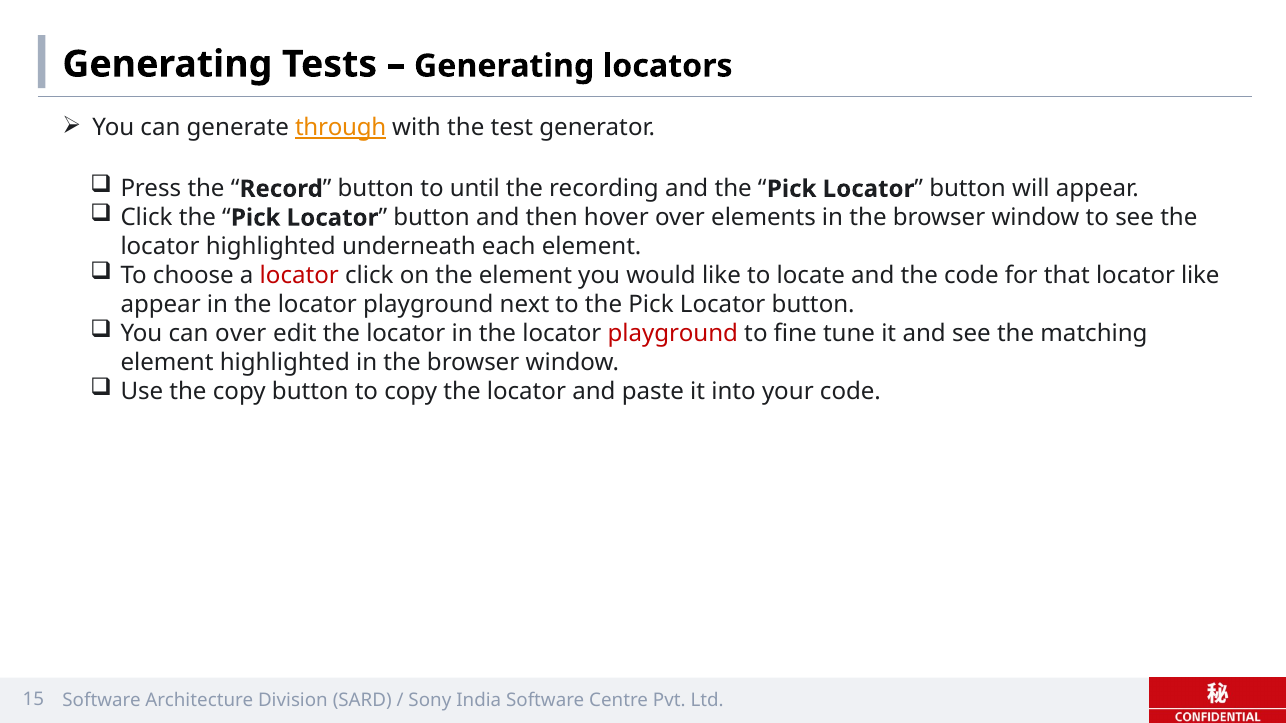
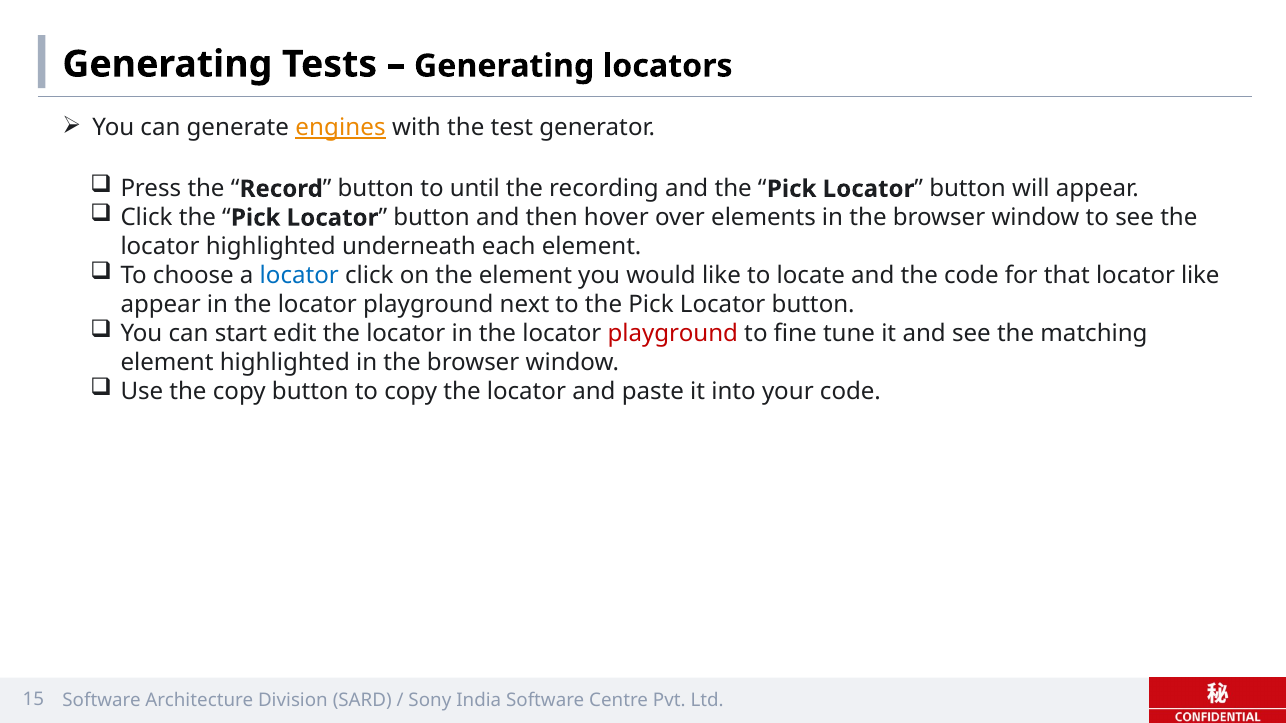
through: through -> engines
locator at (299, 276) colour: red -> blue
can over: over -> start
